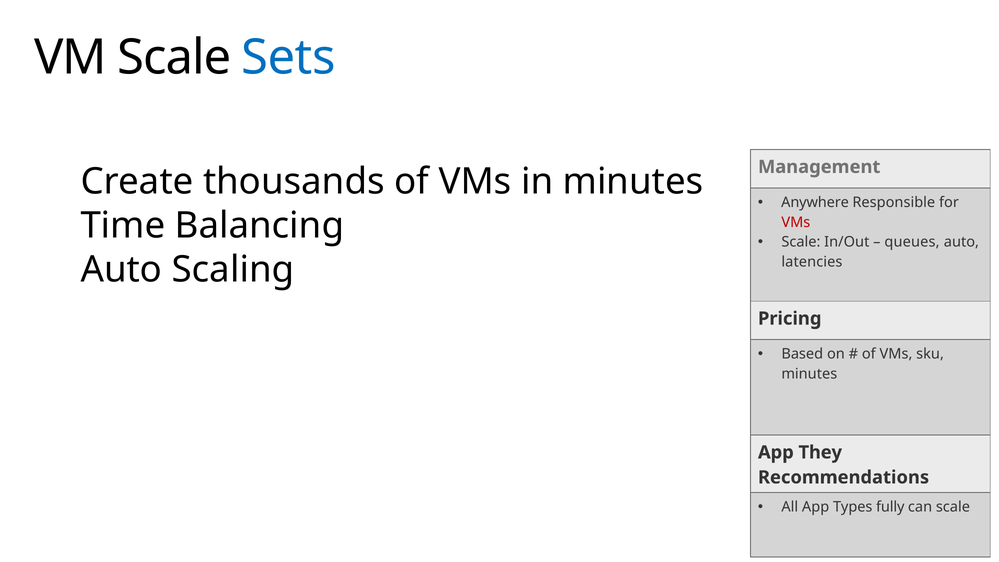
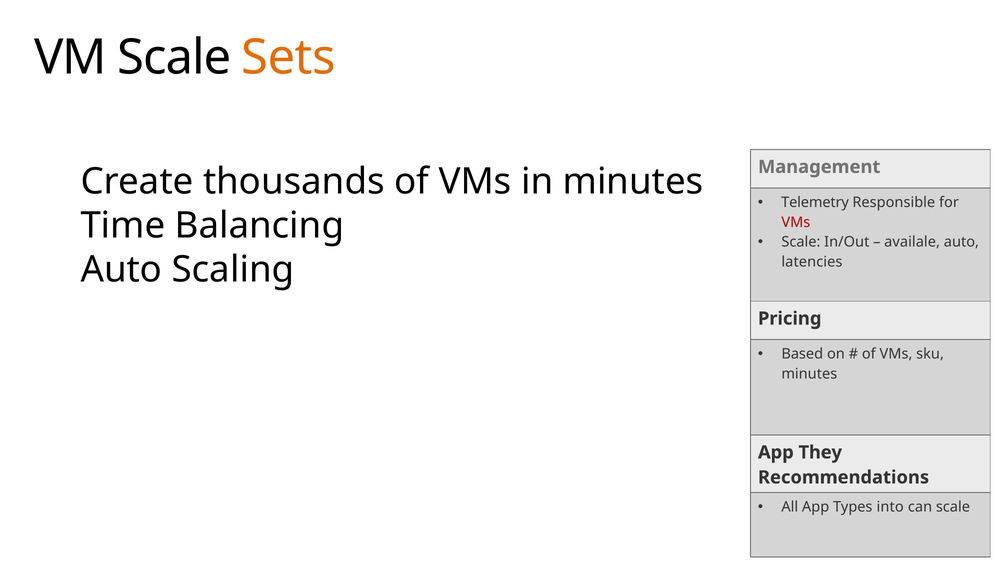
Sets colour: blue -> orange
Anywhere: Anywhere -> Telemetry
queues: queues -> availale
fully: fully -> into
